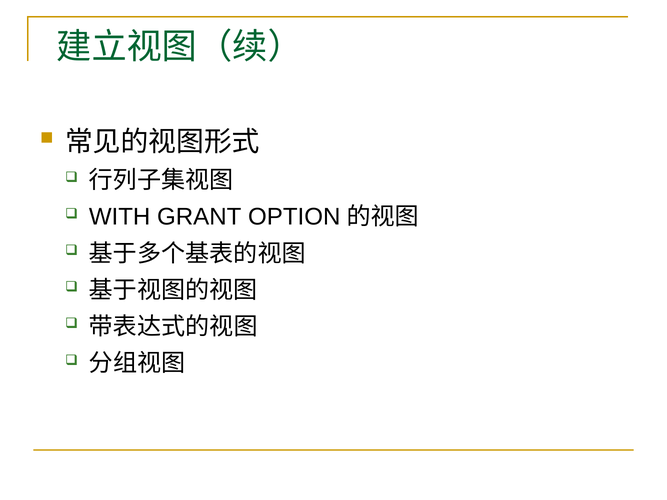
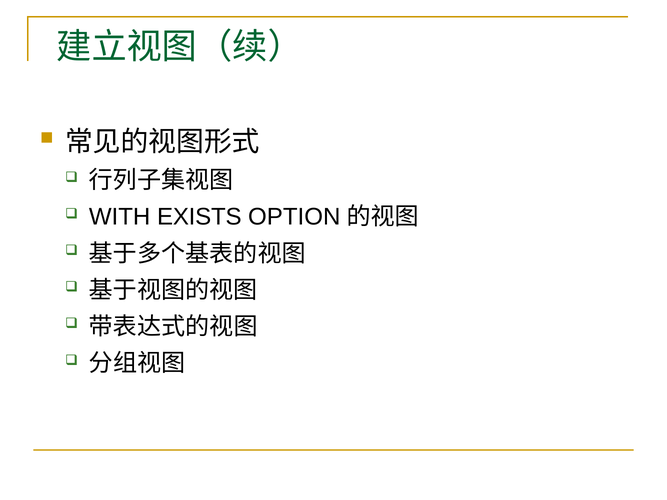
GRANT: GRANT -> EXISTS
